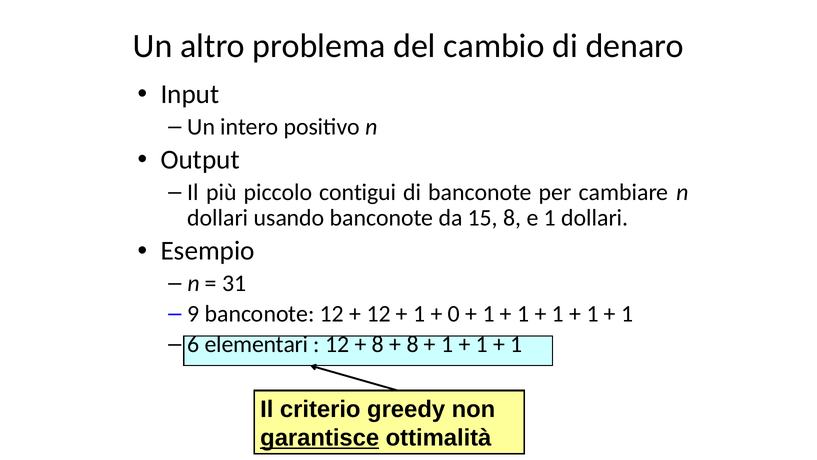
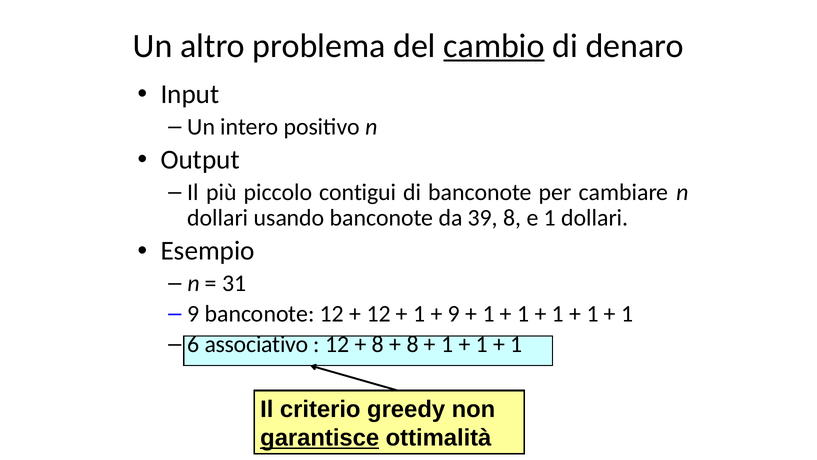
cambio underline: none -> present
15: 15 -> 39
0 at (454, 314): 0 -> 9
elementari: elementari -> associativo
